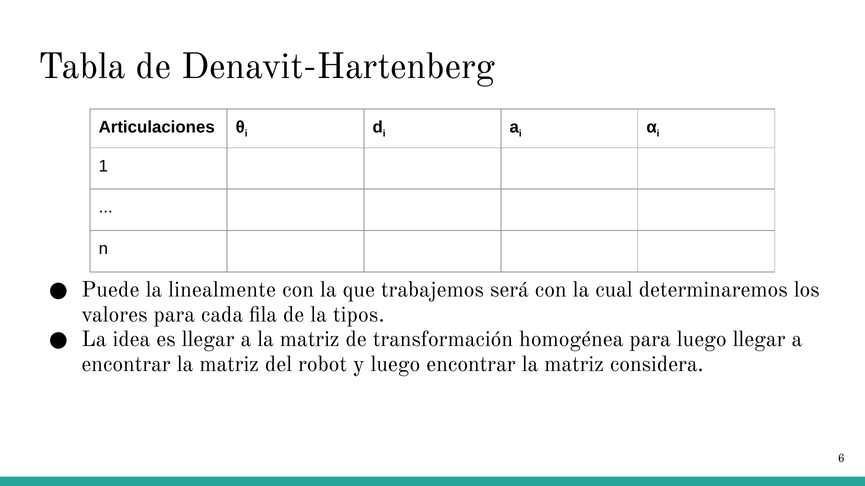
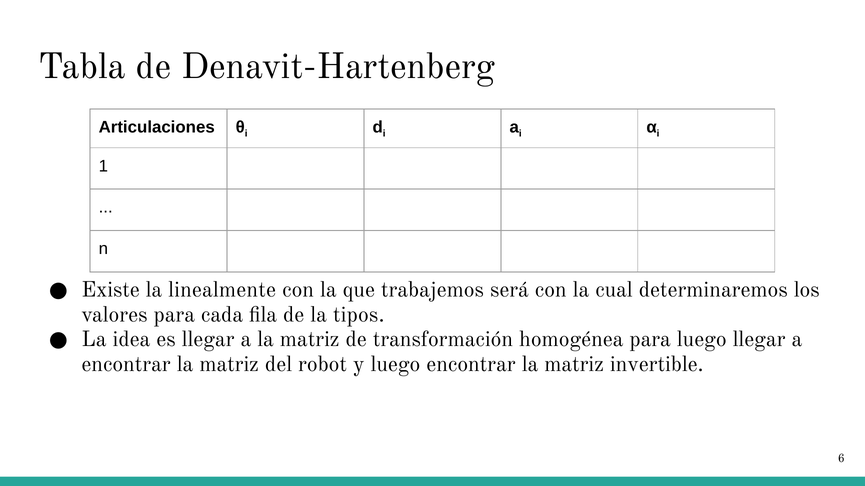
Puede: Puede -> Existe
considera: considera -> invertible
